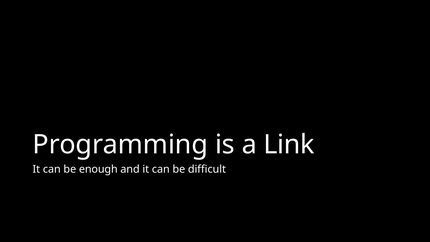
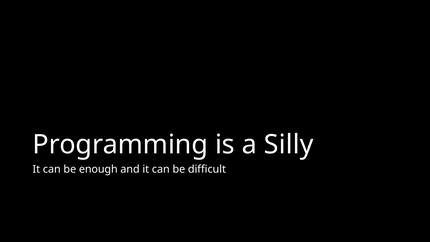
Link: Link -> Silly
